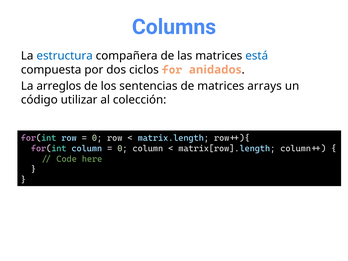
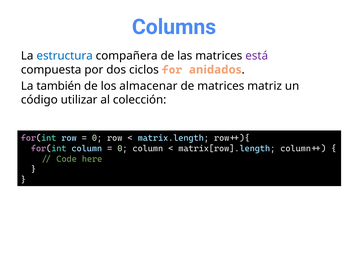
está colour: blue -> purple
arreglos: arreglos -> también
sentencias: sentencias -> almacenar
arrays: arrays -> matriz
